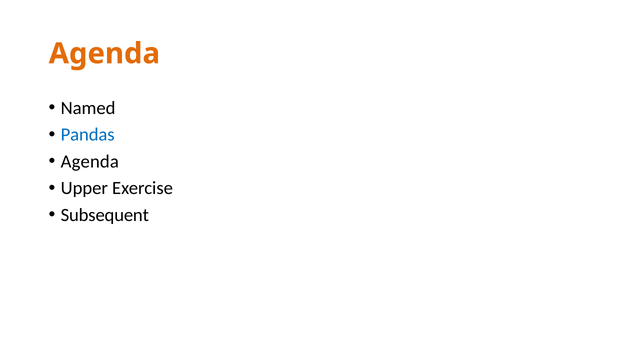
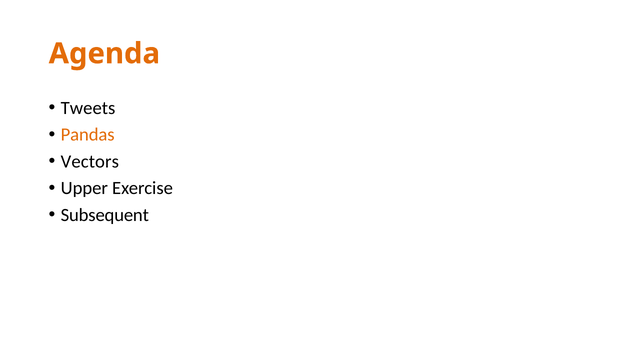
Named: Named -> Tweets
Pandas colour: blue -> orange
Agenda at (90, 162): Agenda -> Vectors
